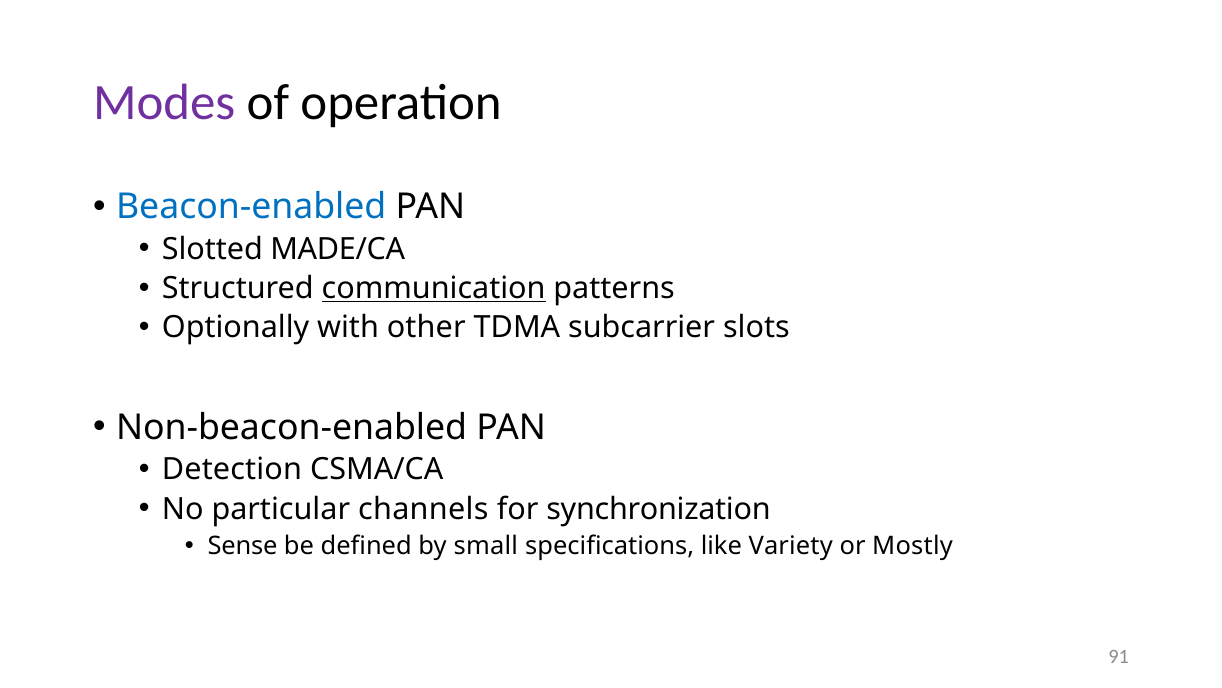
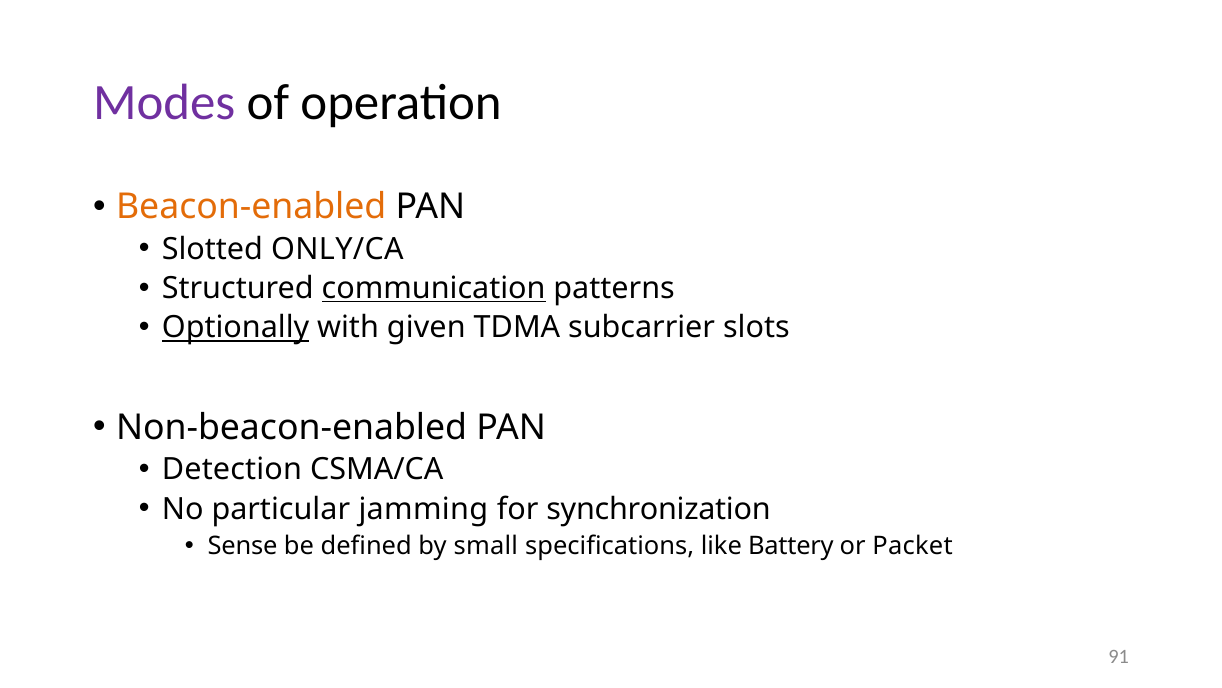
Beacon-enabled colour: blue -> orange
MADE/CA: MADE/CA -> ONLY/CA
Optionally underline: none -> present
other: other -> given
channels: channels -> jamming
Variety: Variety -> Battery
Mostly: Mostly -> Packet
